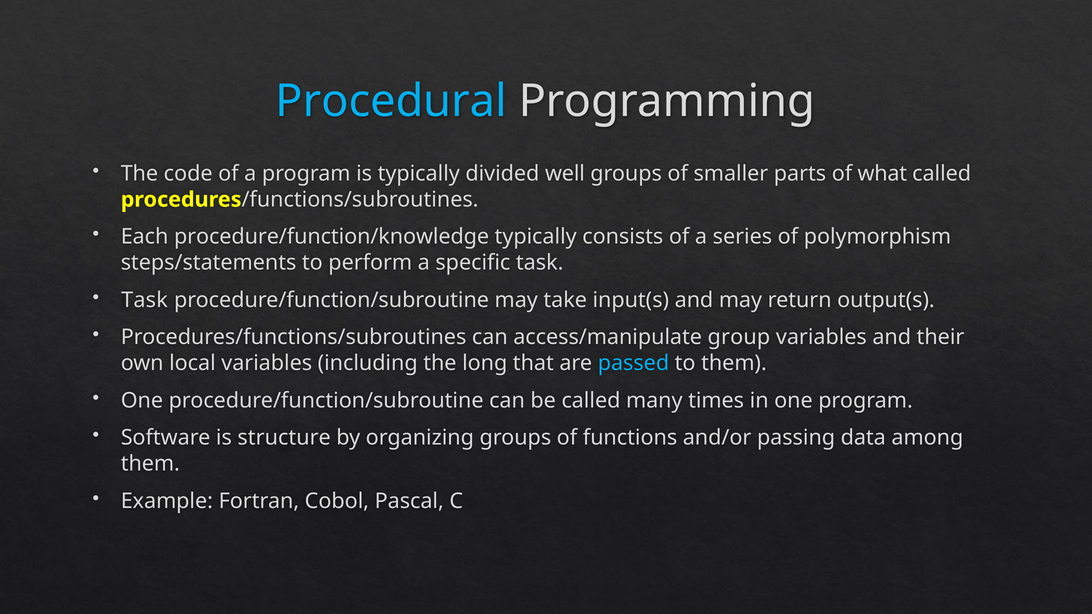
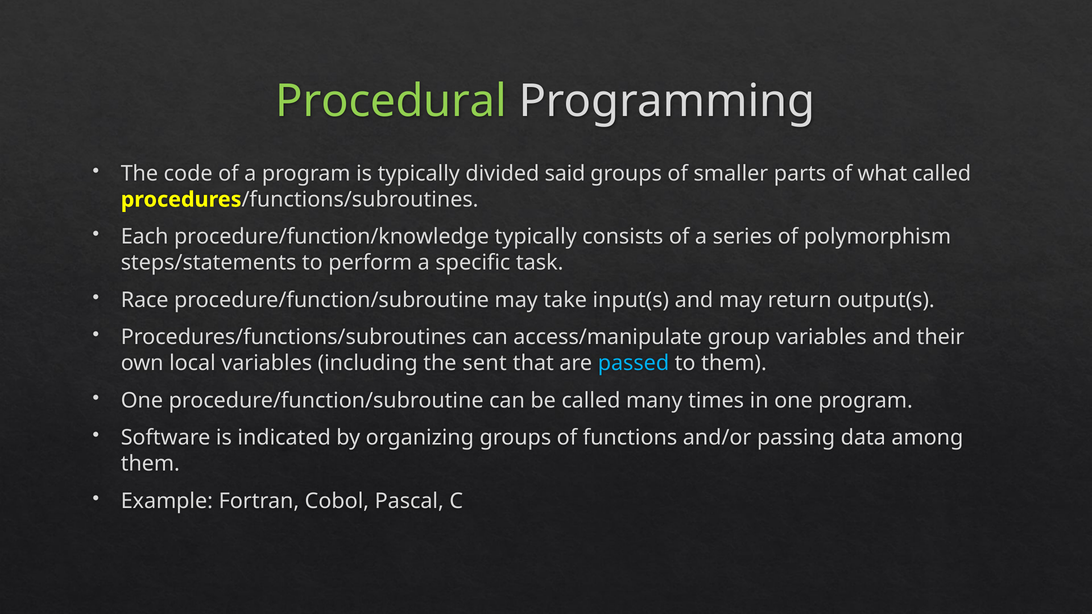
Procedural colour: light blue -> light green
well: well -> said
Task at (144, 300): Task -> Race
long: long -> sent
structure: structure -> indicated
